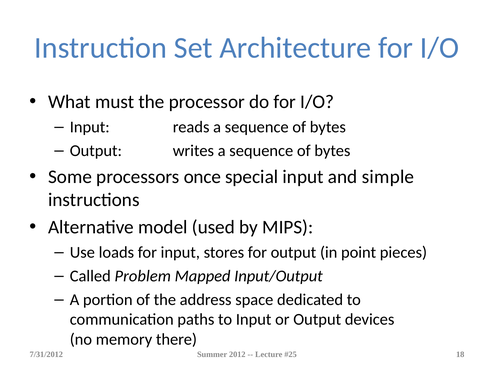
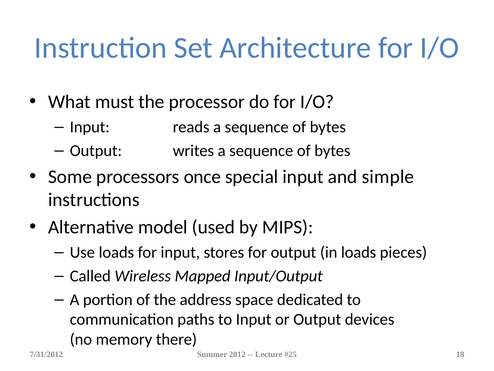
in point: point -> loads
Problem: Problem -> Wireless
